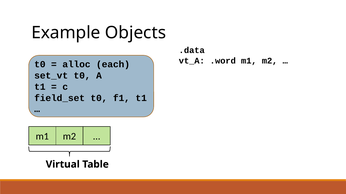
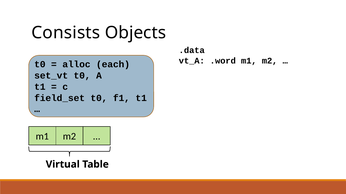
Example: Example -> Consists
